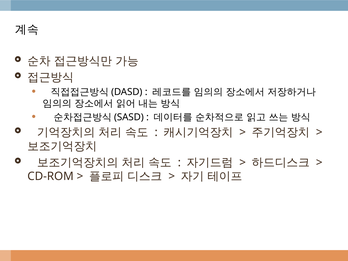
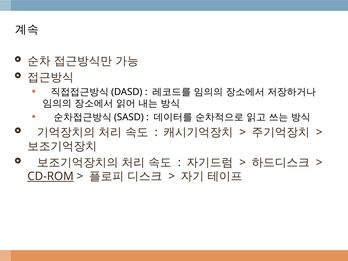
CD-ROM underline: none -> present
